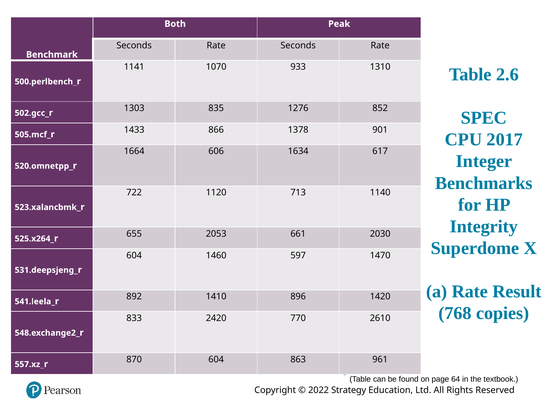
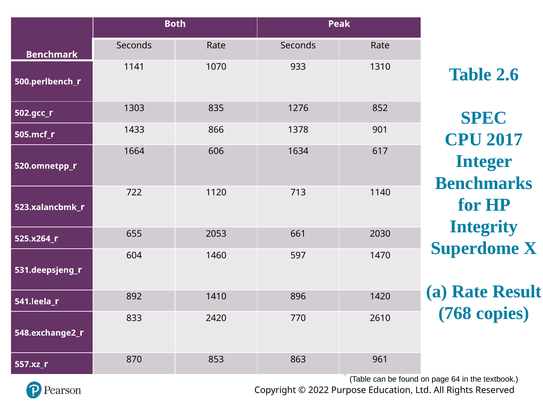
870 604: 604 -> 853
Strategy: Strategy -> Purpose
